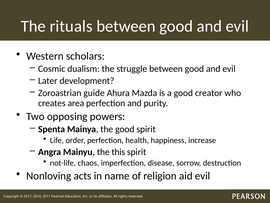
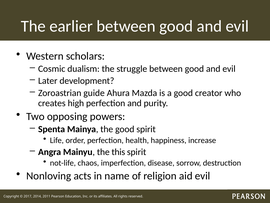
rituals: rituals -> earlier
area: area -> high
